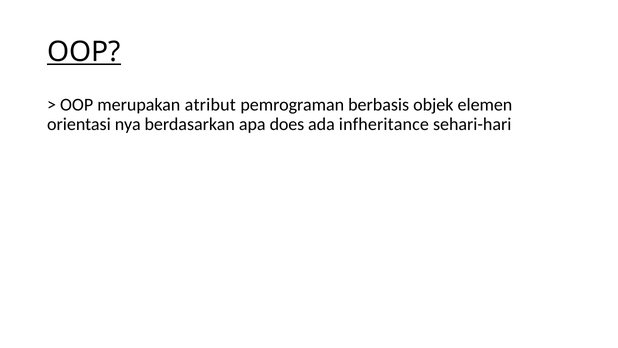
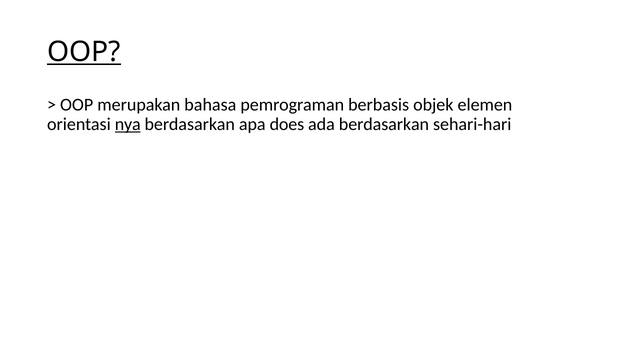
atribut: atribut -> bahasa
nya underline: none -> present
ada infheritance: infheritance -> berdasarkan
